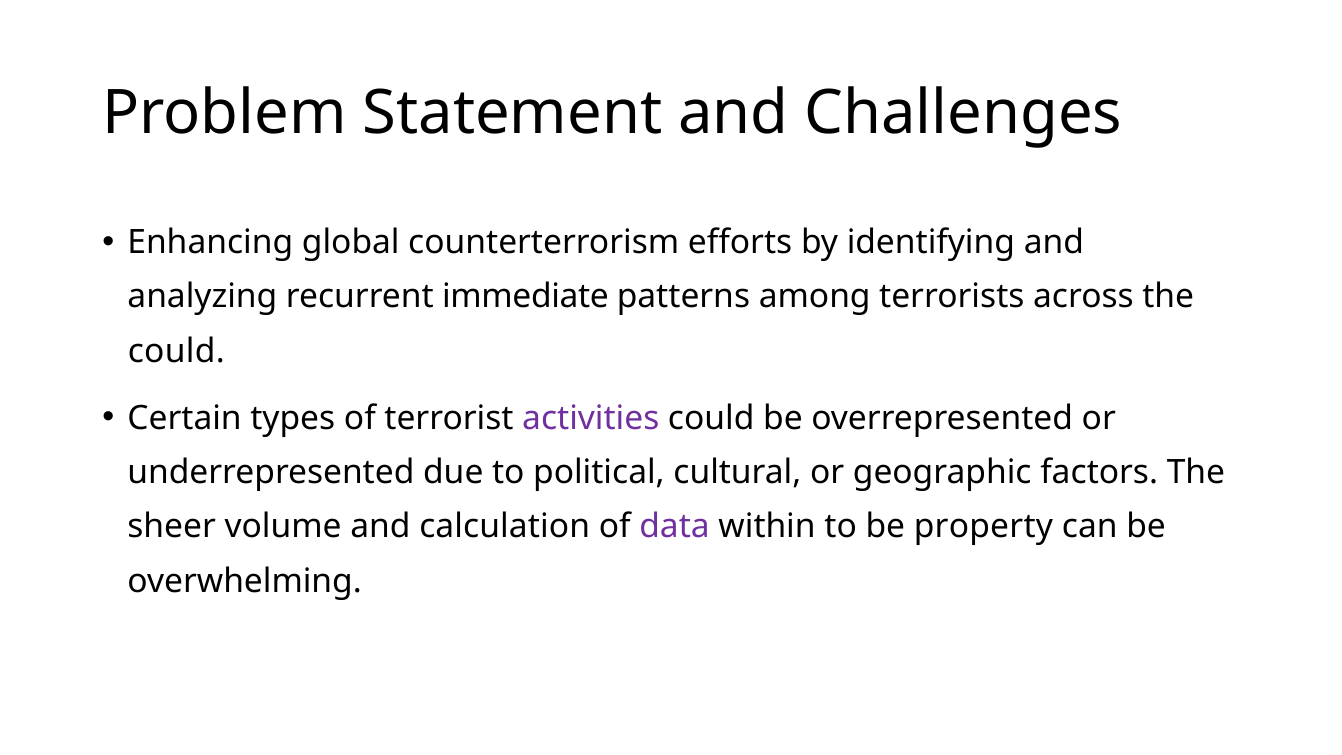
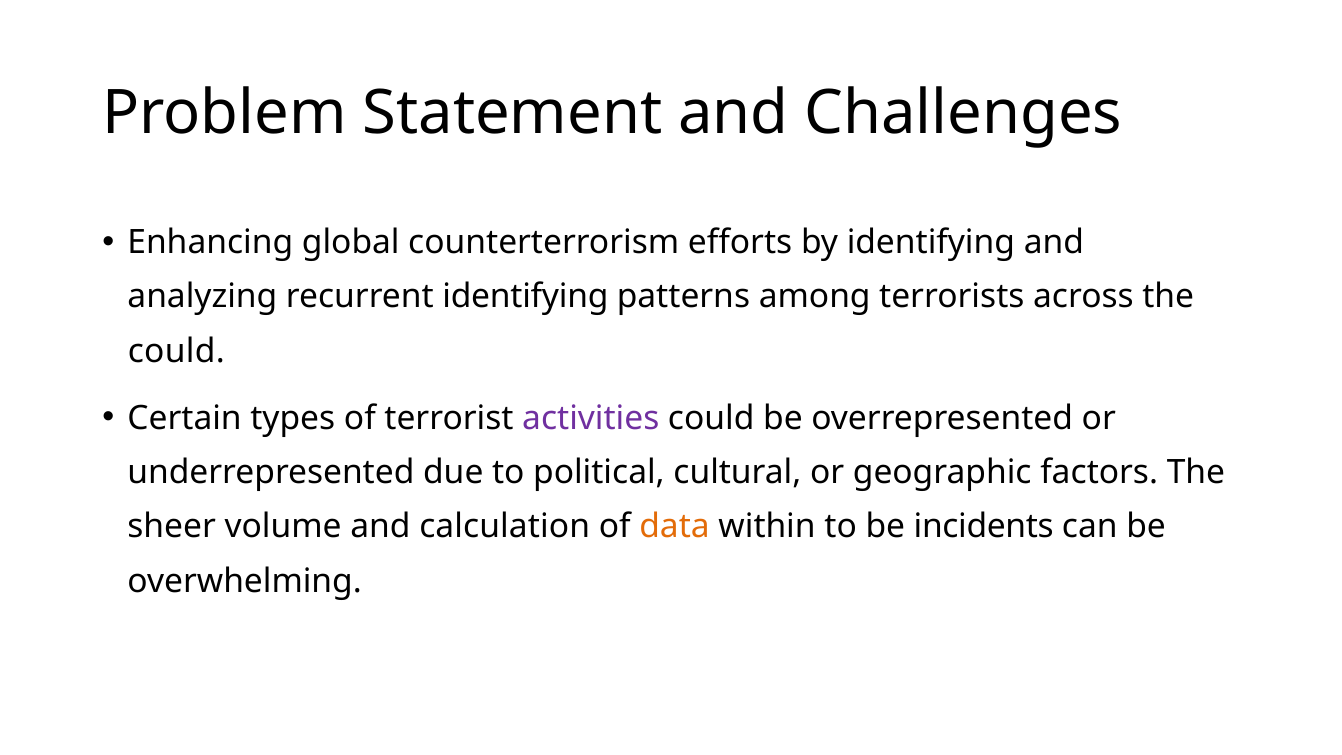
recurrent immediate: immediate -> identifying
data colour: purple -> orange
property: property -> incidents
